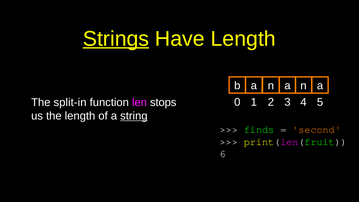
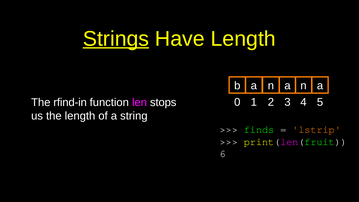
split-in: split-in -> rfind-in
string underline: present -> none
second: second -> lstrip
